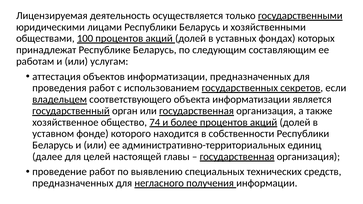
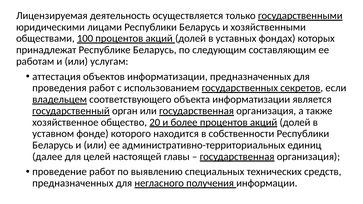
74: 74 -> 20
